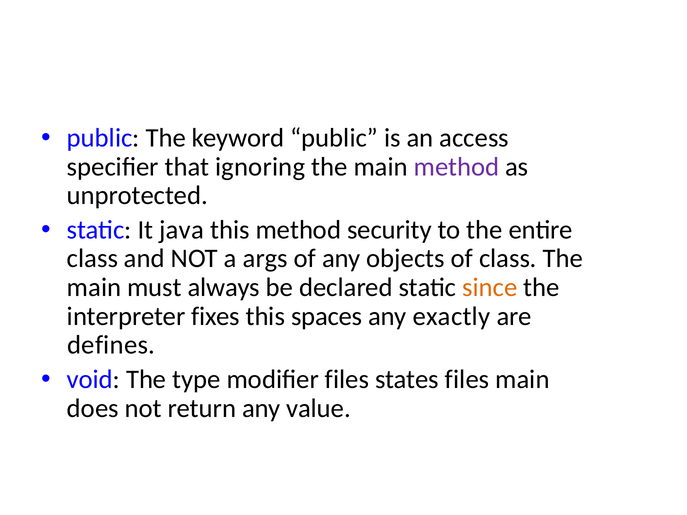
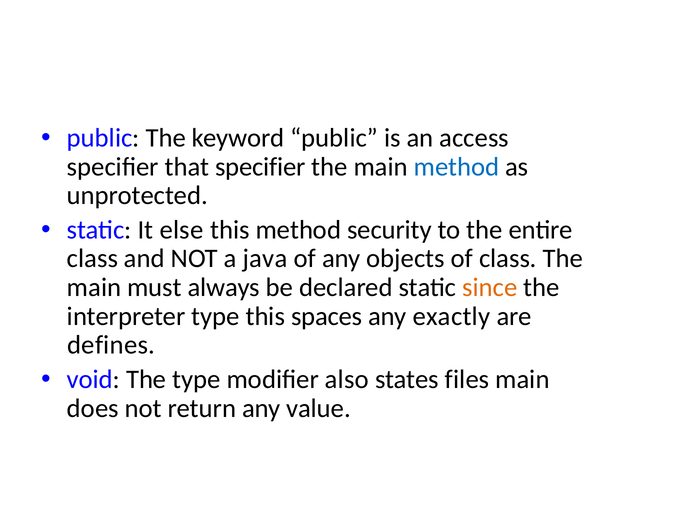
that ignoring: ignoring -> specifier
method at (456, 167) colour: purple -> blue
java: java -> else
args: args -> java
interpreter fixes: fixes -> type
modifier files: files -> also
